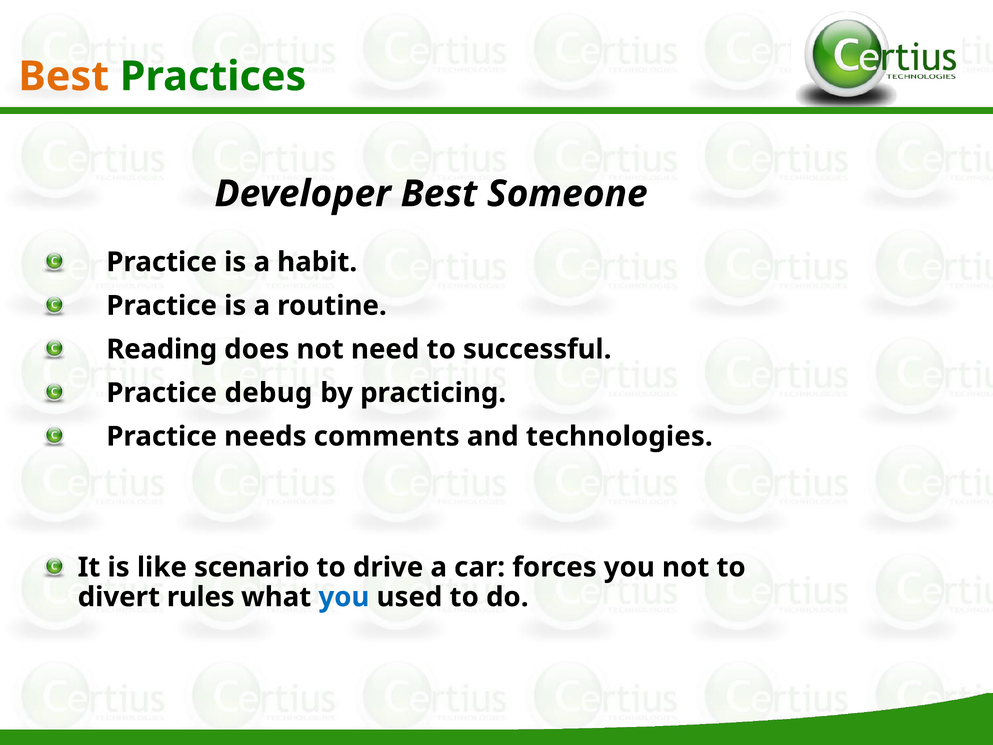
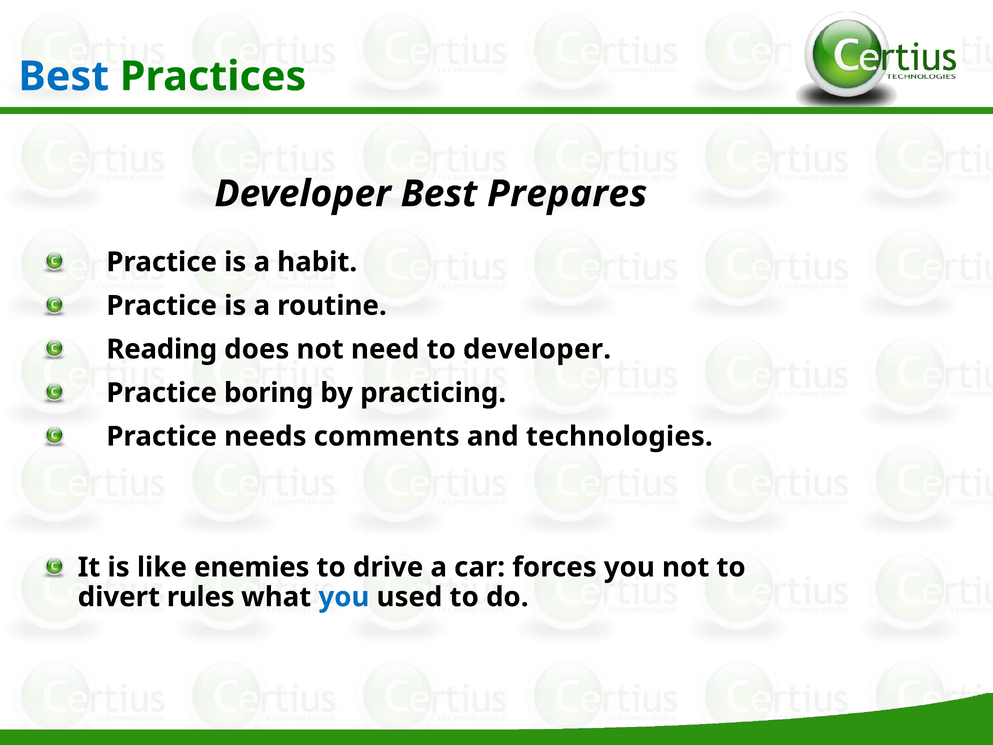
Best at (64, 76) colour: orange -> blue
Someone: Someone -> Prepares
to successful: successful -> developer
debug: debug -> boring
scenario: scenario -> enemies
